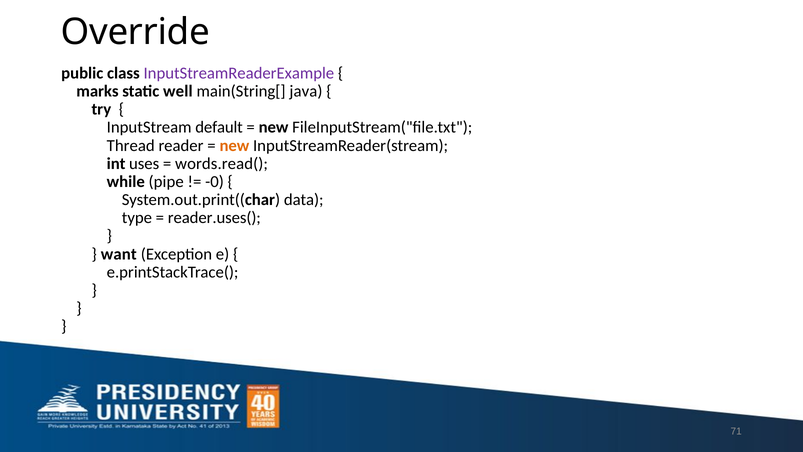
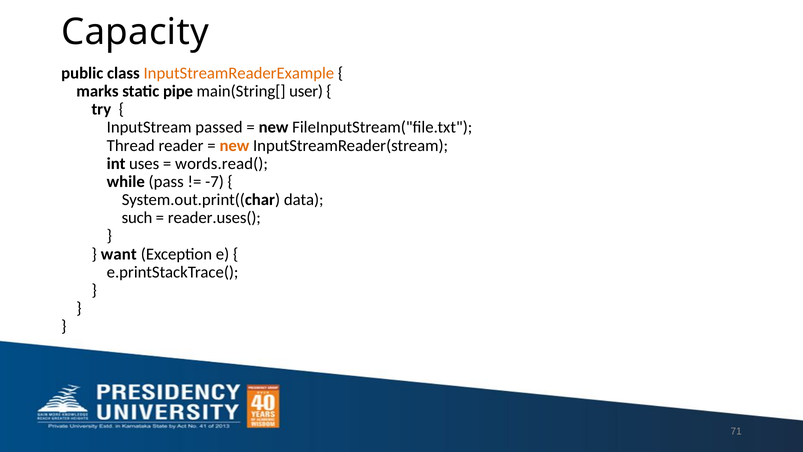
Override: Override -> Capacity
InputStreamReaderExample colour: purple -> orange
well: well -> pipe
java: java -> user
default: default -> passed
pipe: pipe -> pass
-0: -0 -> -7
type: type -> such
